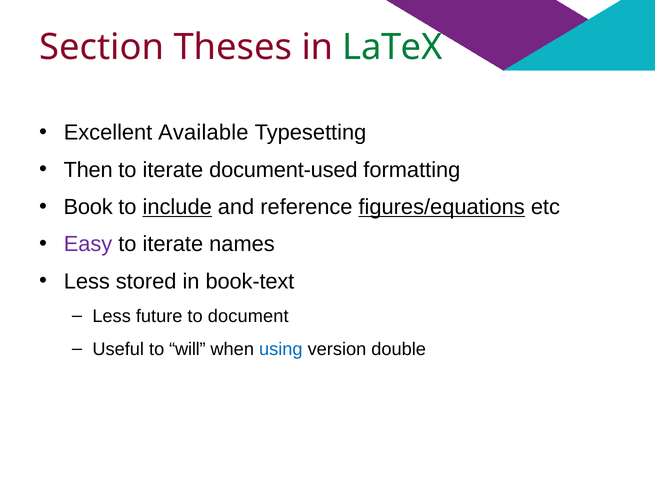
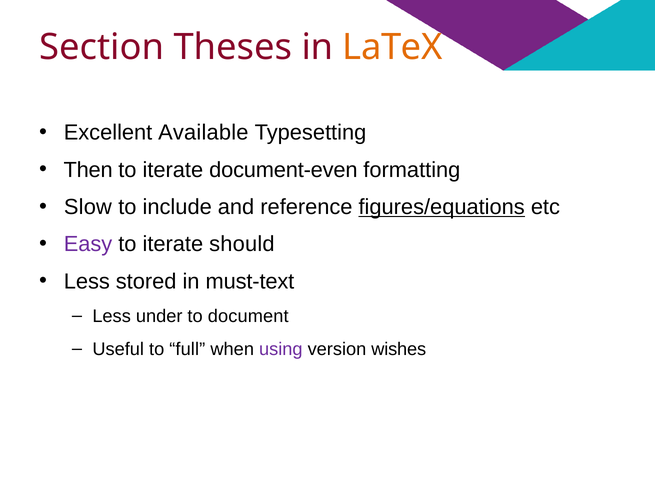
LaTeX colour: green -> orange
document-used: document-used -> document-even
Book: Book -> Slow
include underline: present -> none
names: names -> should
book-text: book-text -> must-text
future: future -> under
will: will -> full
using colour: blue -> purple
double: double -> wishes
